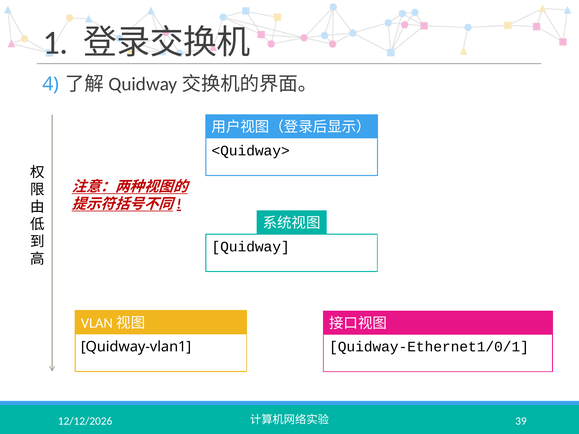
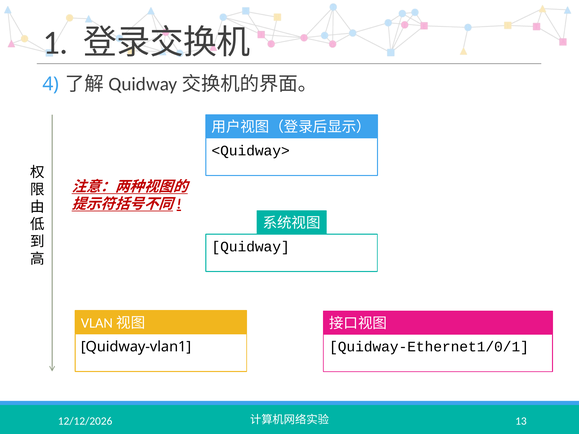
39: 39 -> 13
